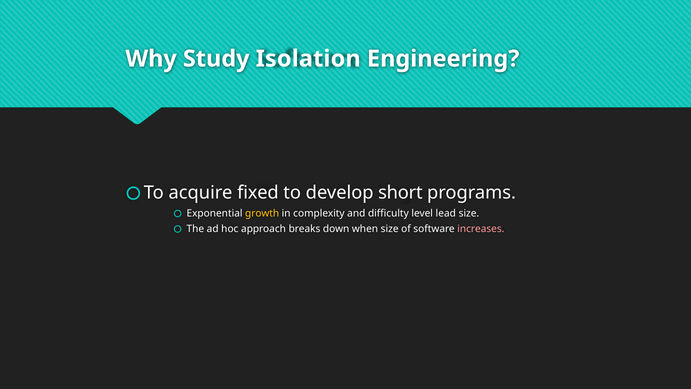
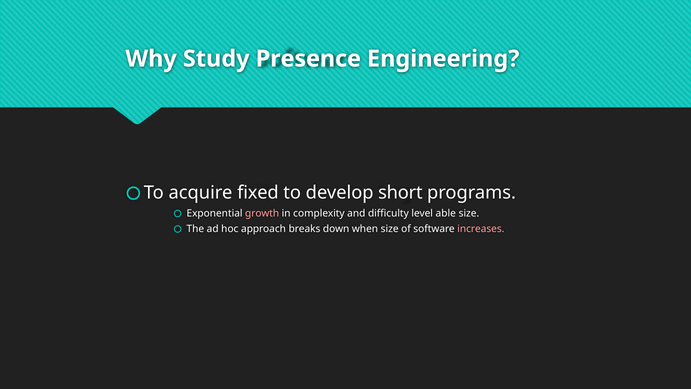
Isolation: Isolation -> Presence
growth colour: yellow -> pink
lead: lead -> able
